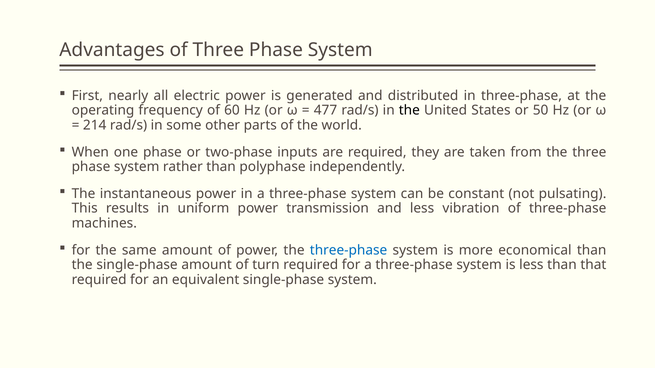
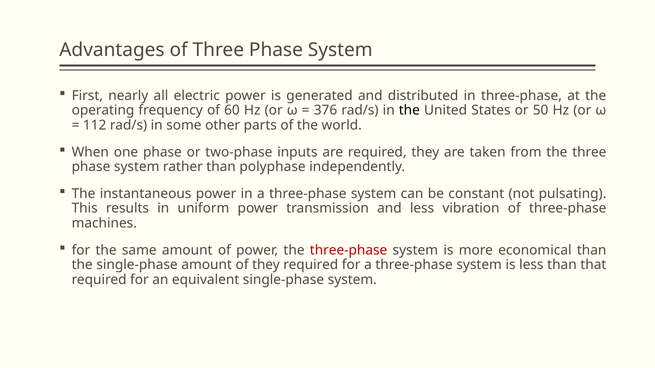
477: 477 -> 376
214: 214 -> 112
three-phase at (349, 250) colour: blue -> red
of turn: turn -> they
